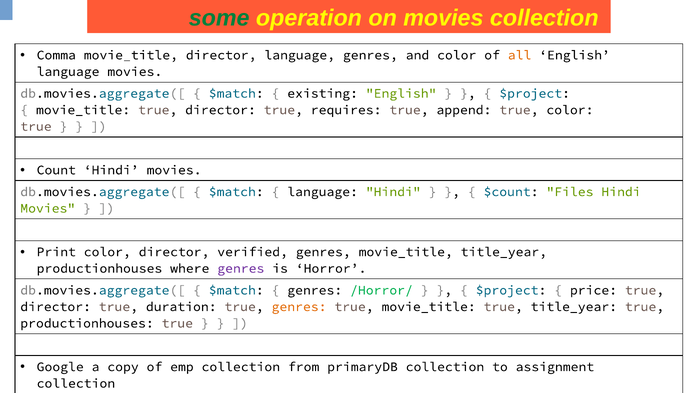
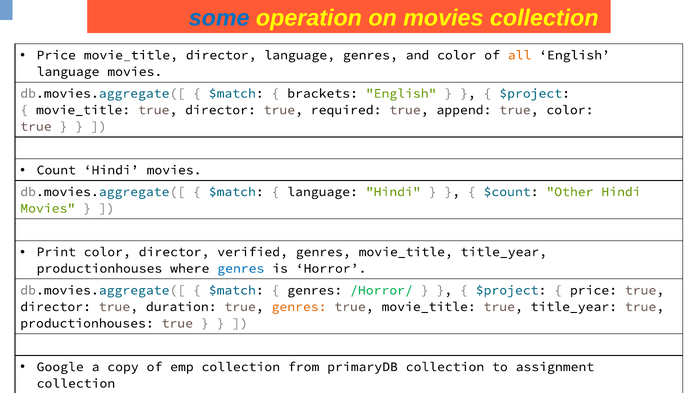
some colour: green -> blue
Comma at (56, 55): Comma -> Price
existing: existing -> brackets
requires: requires -> required
Files: Files -> Other
genres at (241, 268) colour: purple -> blue
